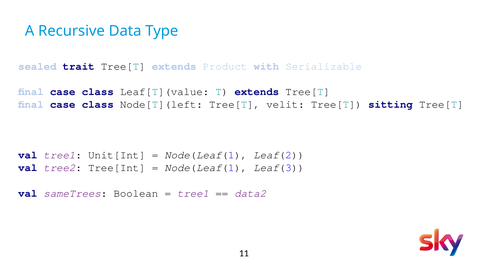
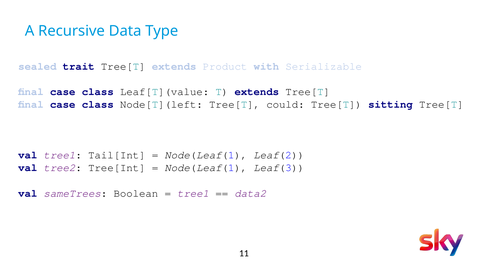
velit: velit -> could
Unit[Int: Unit[Int -> Tail[Int
